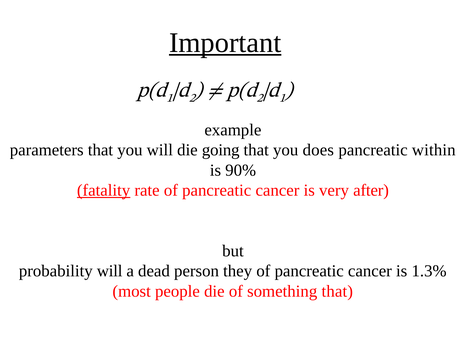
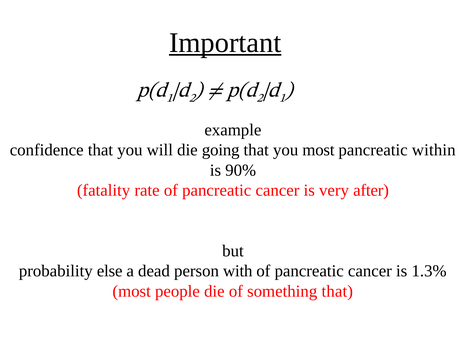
parameters: parameters -> confidence
you does: does -> most
fatality underline: present -> none
probability will: will -> else
they: they -> with
